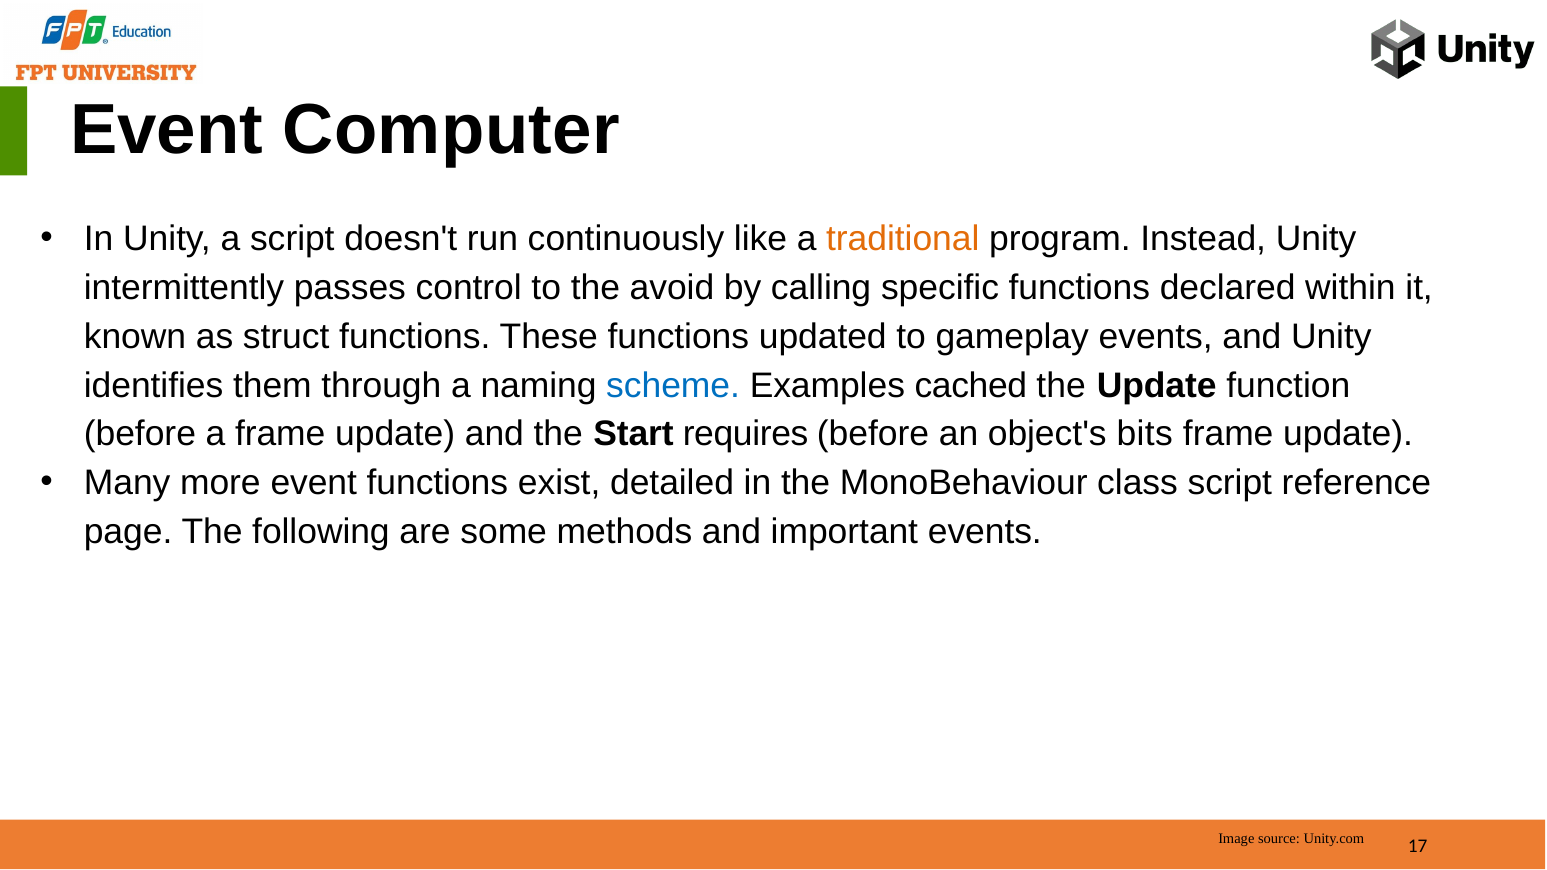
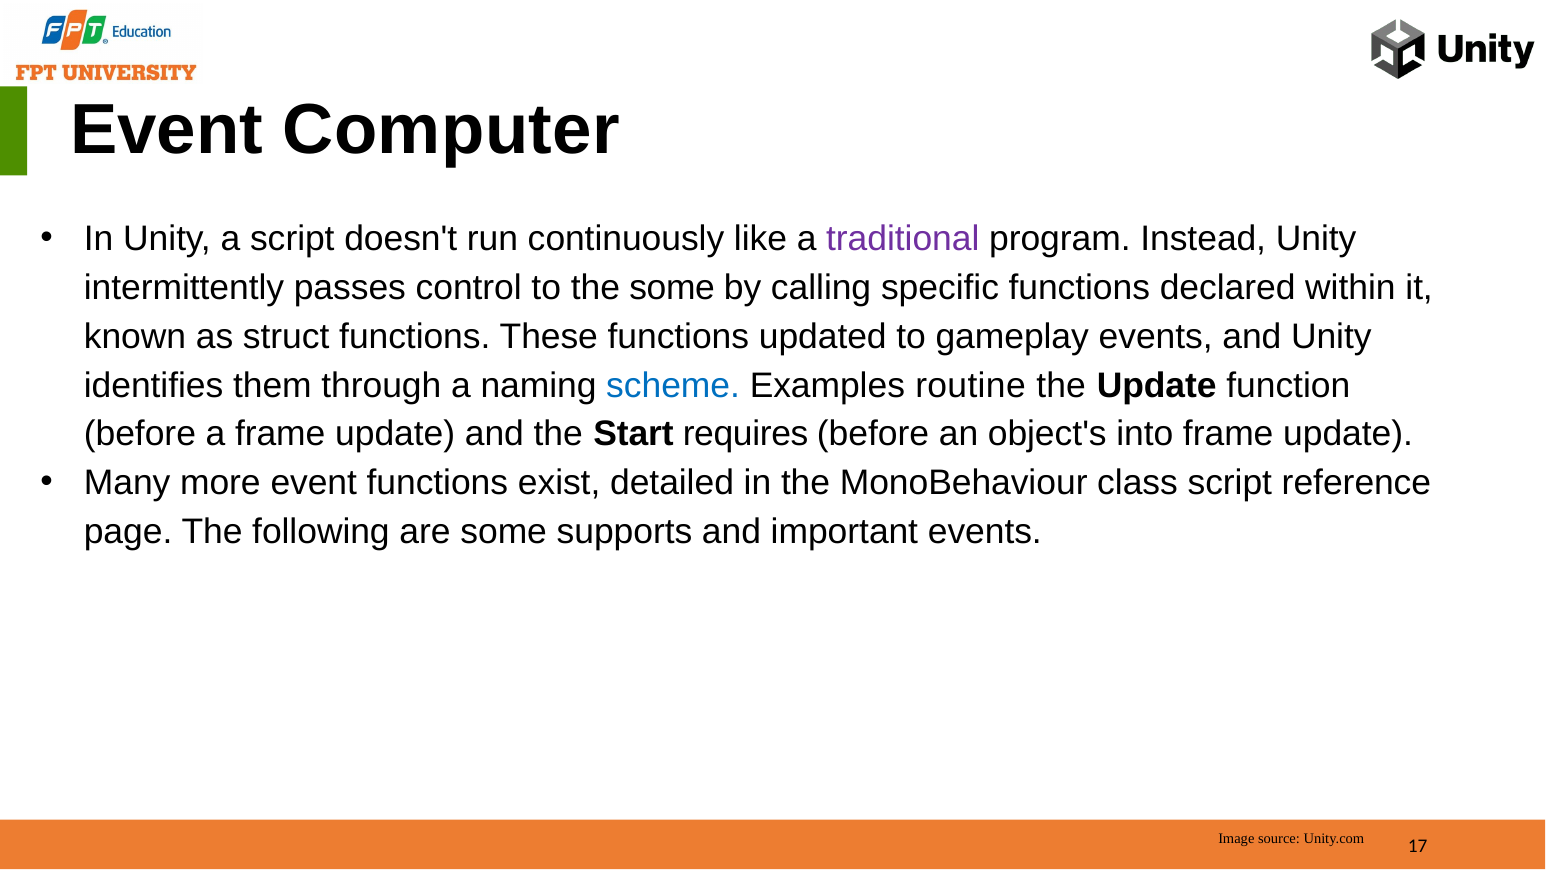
traditional colour: orange -> purple
the avoid: avoid -> some
cached: cached -> routine
bits: bits -> into
methods: methods -> supports
